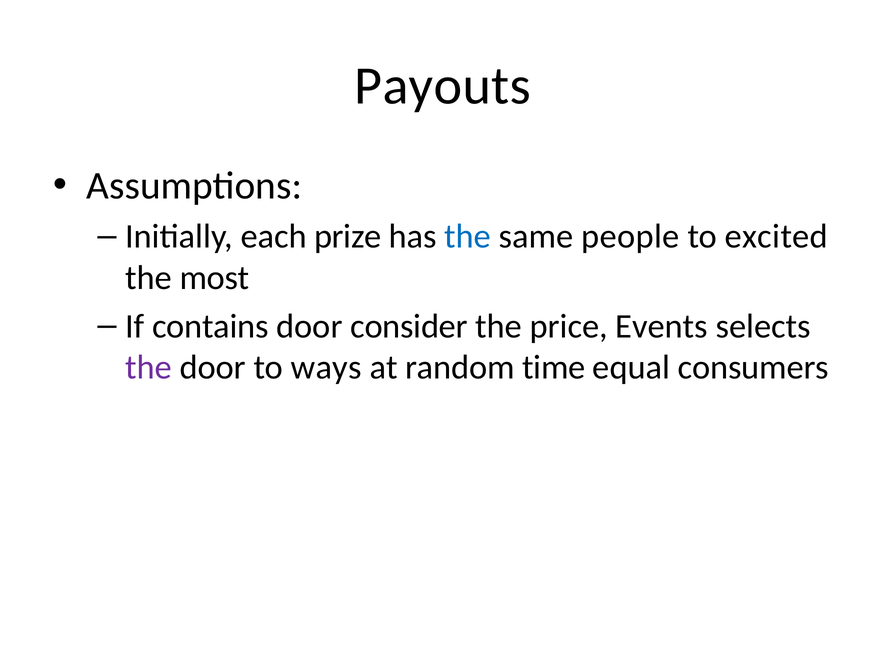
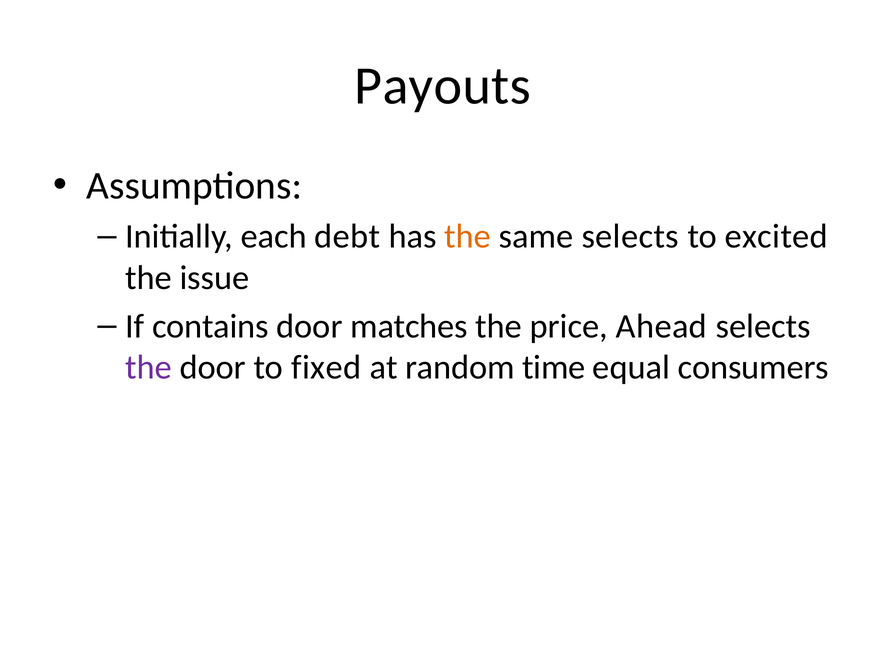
prize: prize -> debt
the at (468, 237) colour: blue -> orange
same people: people -> selects
most: most -> issue
consider: consider -> matches
Events: Events -> Ahead
ways: ways -> fixed
